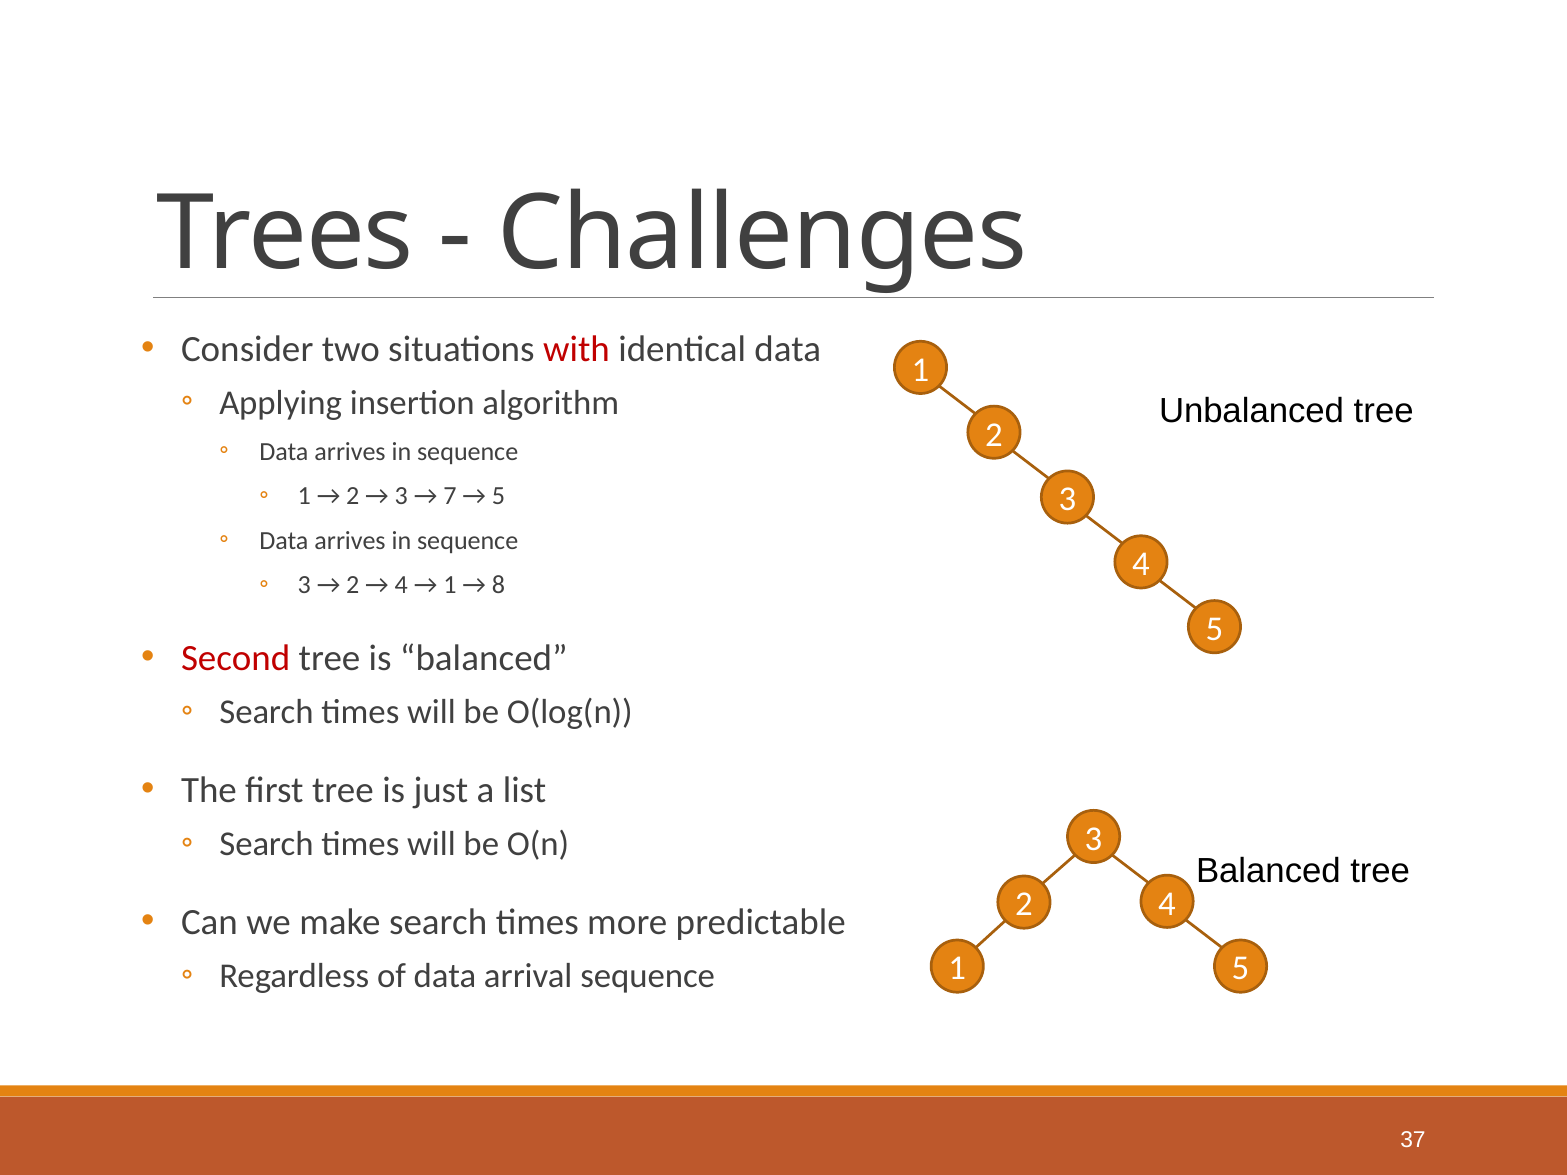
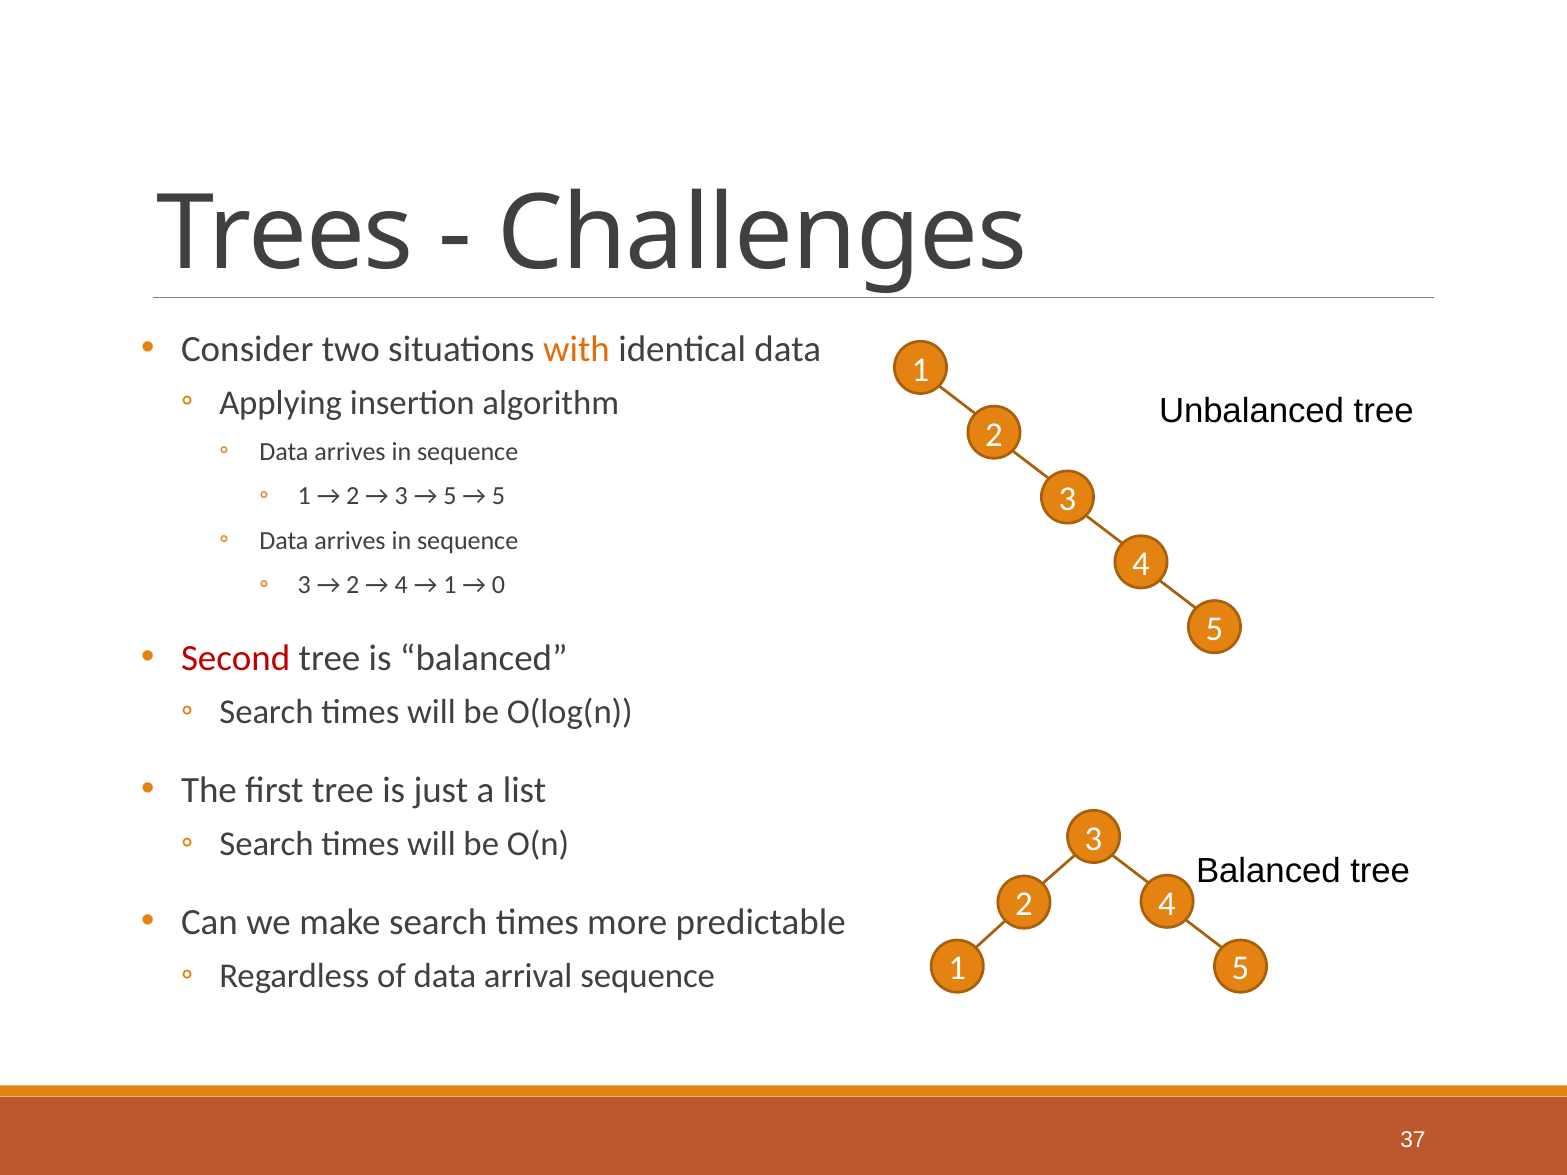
with colour: red -> orange
7 at (450, 496): 7 -> 5
8: 8 -> 0
